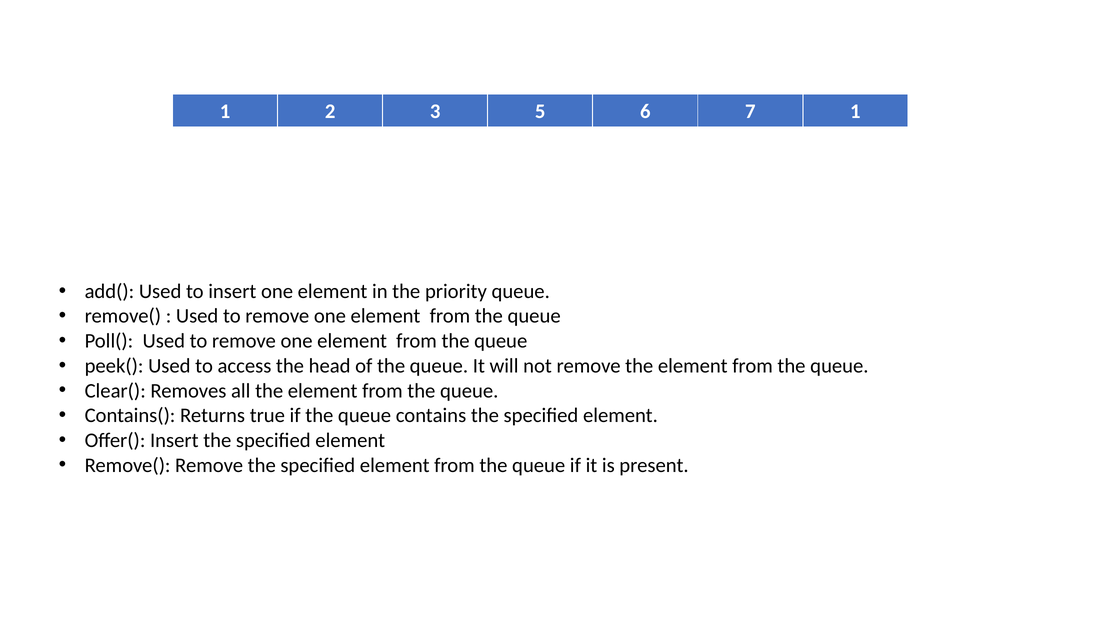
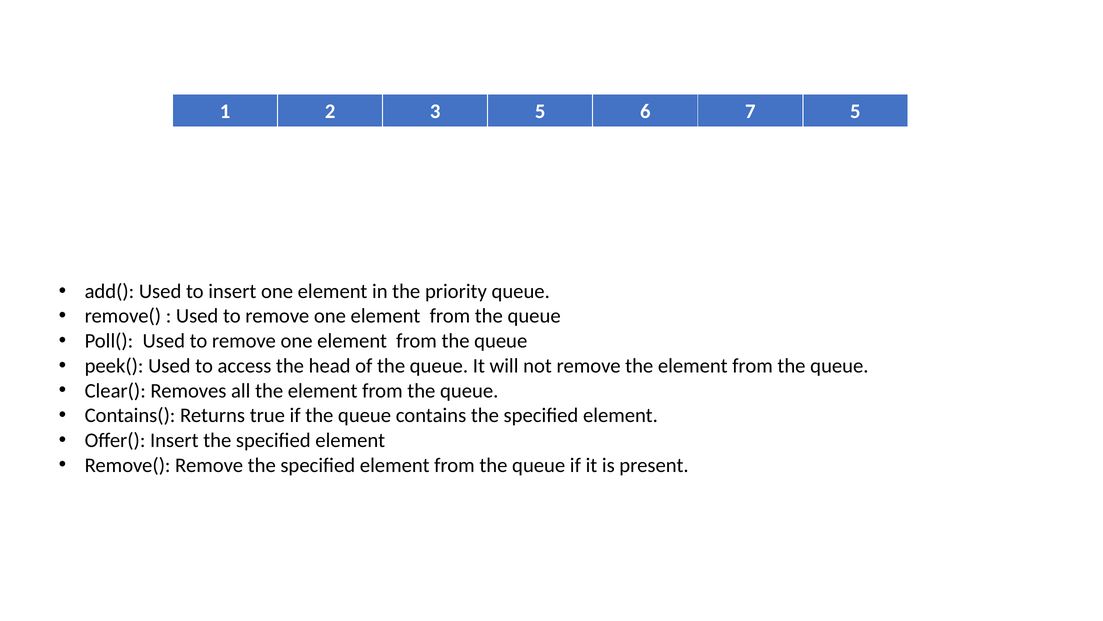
7 1: 1 -> 5
